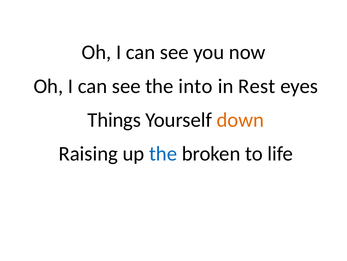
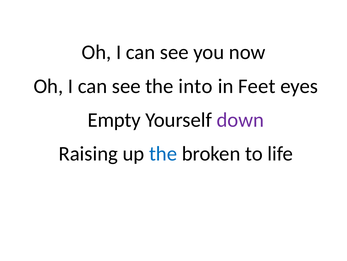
Rest: Rest -> Feet
Things: Things -> Empty
down colour: orange -> purple
